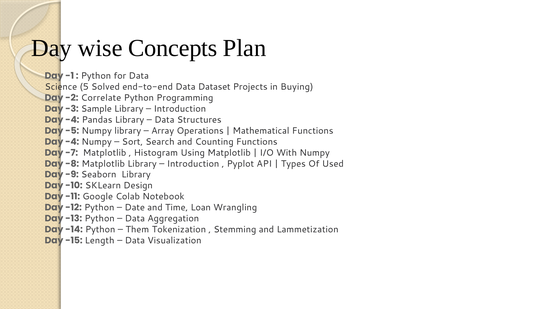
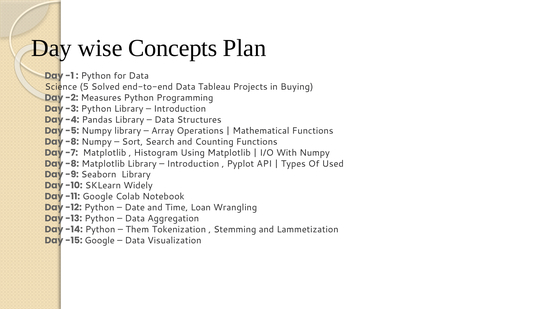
Dataset: Dataset -> Tableau
Correlate: Correlate -> Measures
-3 Sample: Sample -> Python
-4 at (72, 142): -4 -> -8
Design: Design -> Widely
-15 Length: Length -> Google
